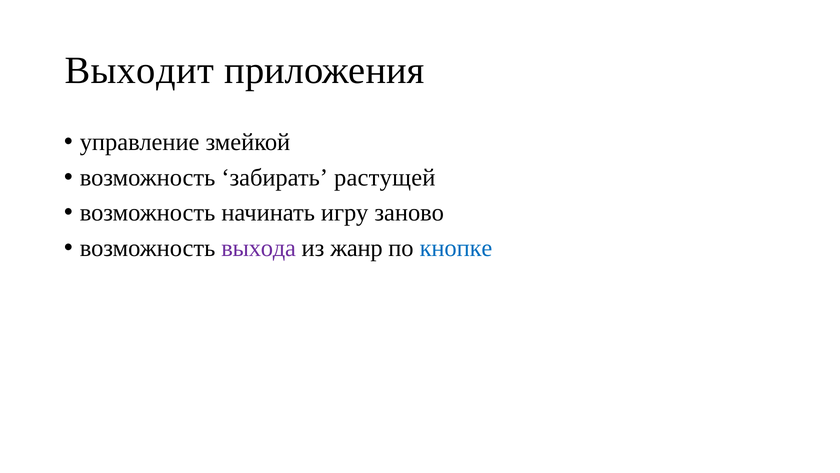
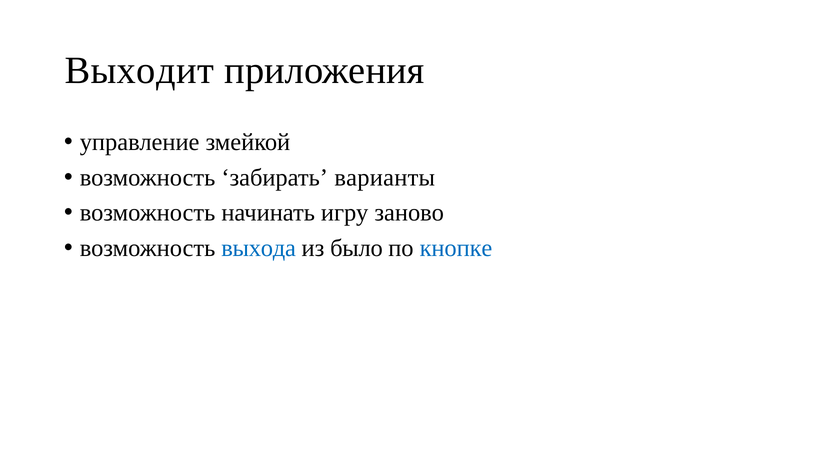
растущей: растущей -> варианты
выхода colour: purple -> blue
жанр: жанр -> было
